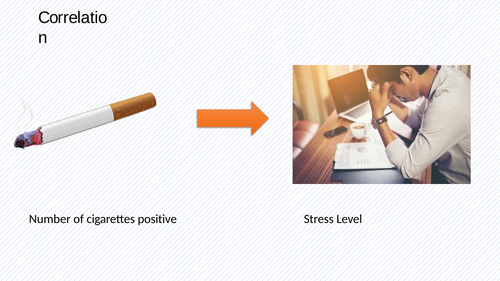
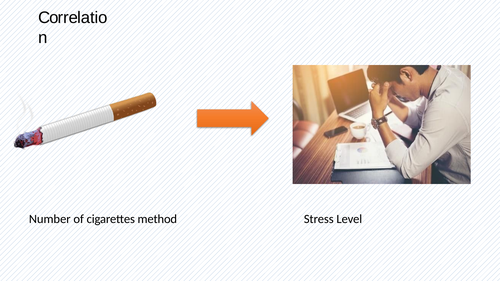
positive: positive -> method
